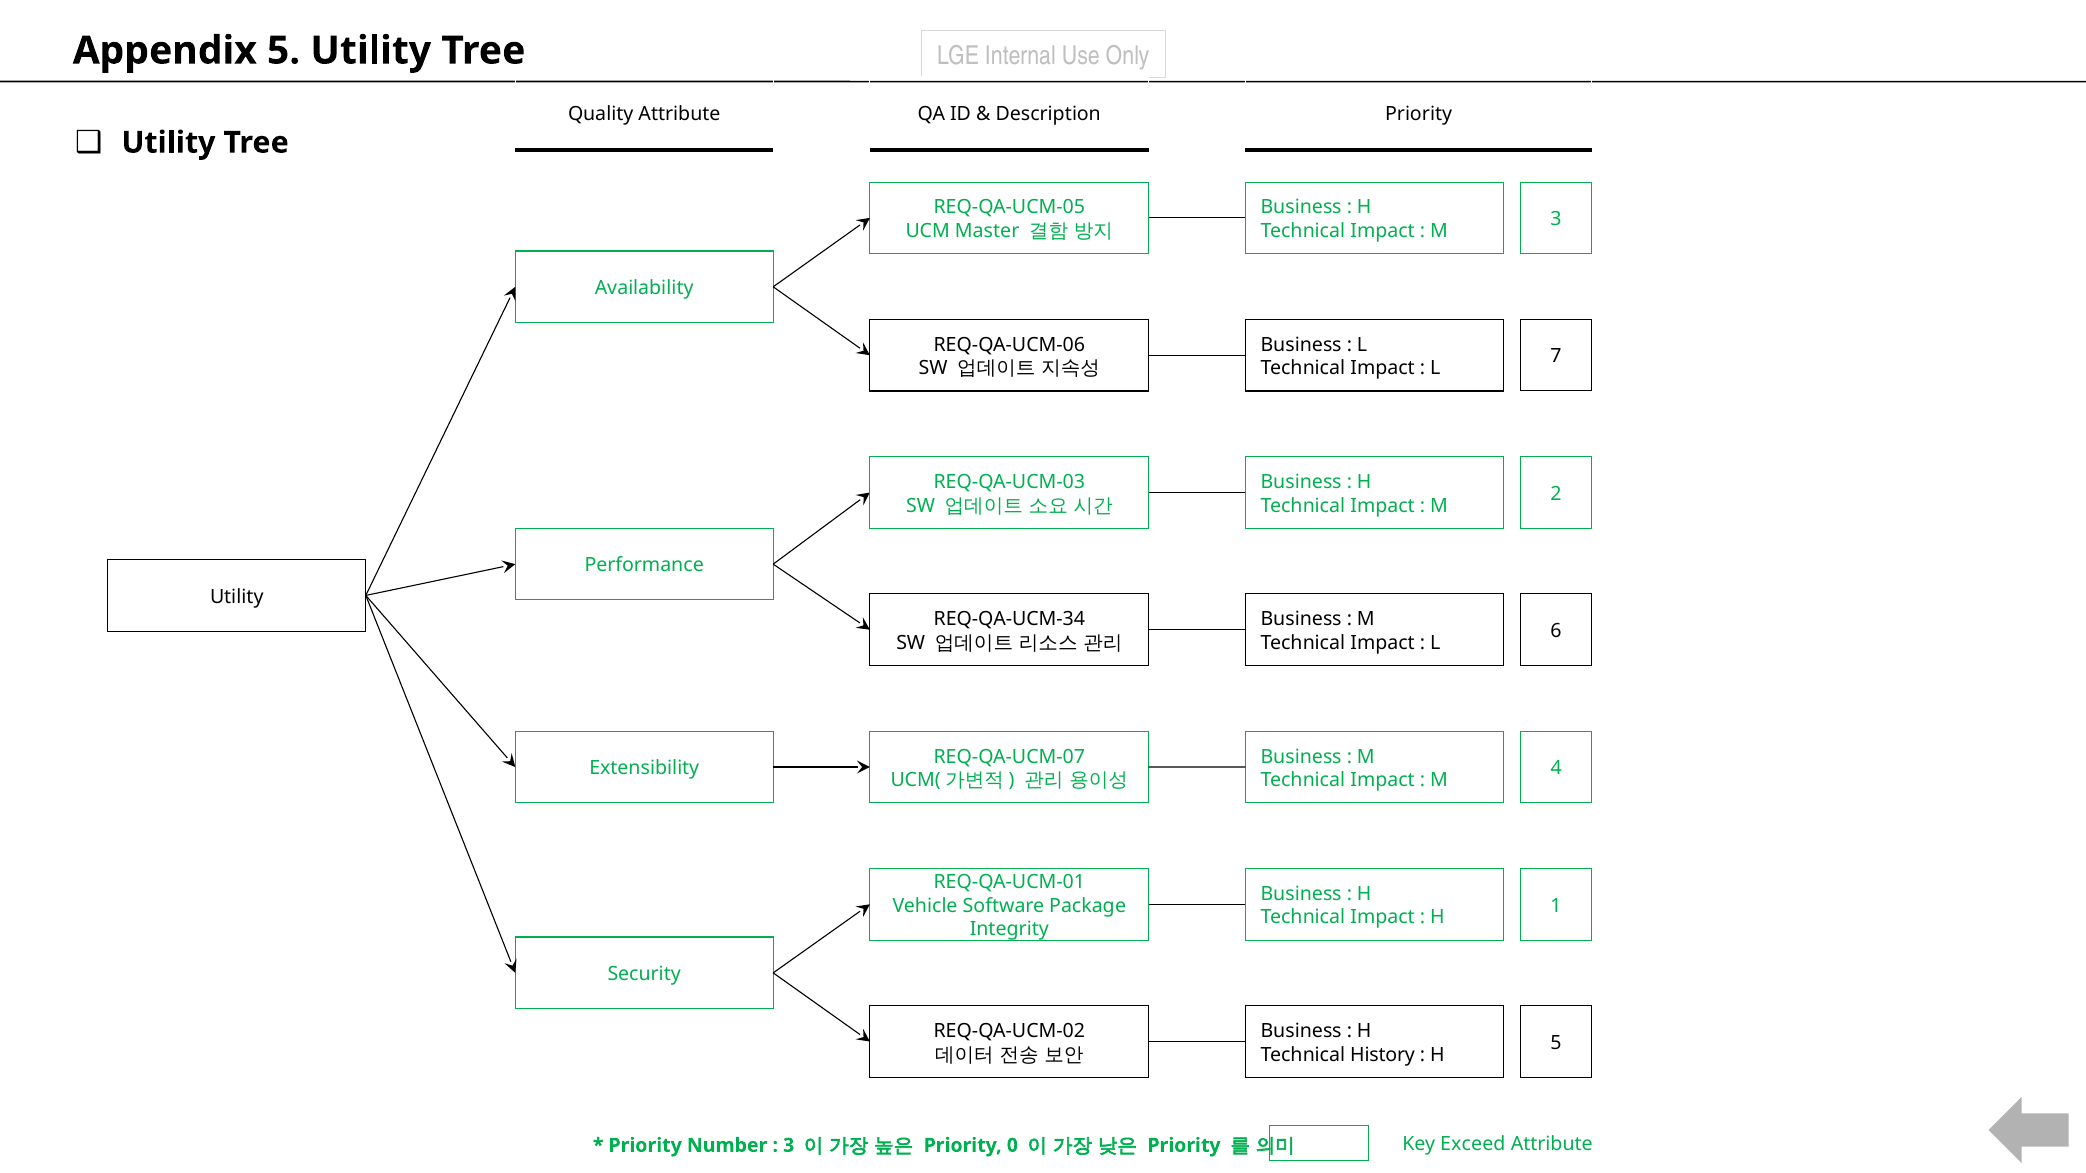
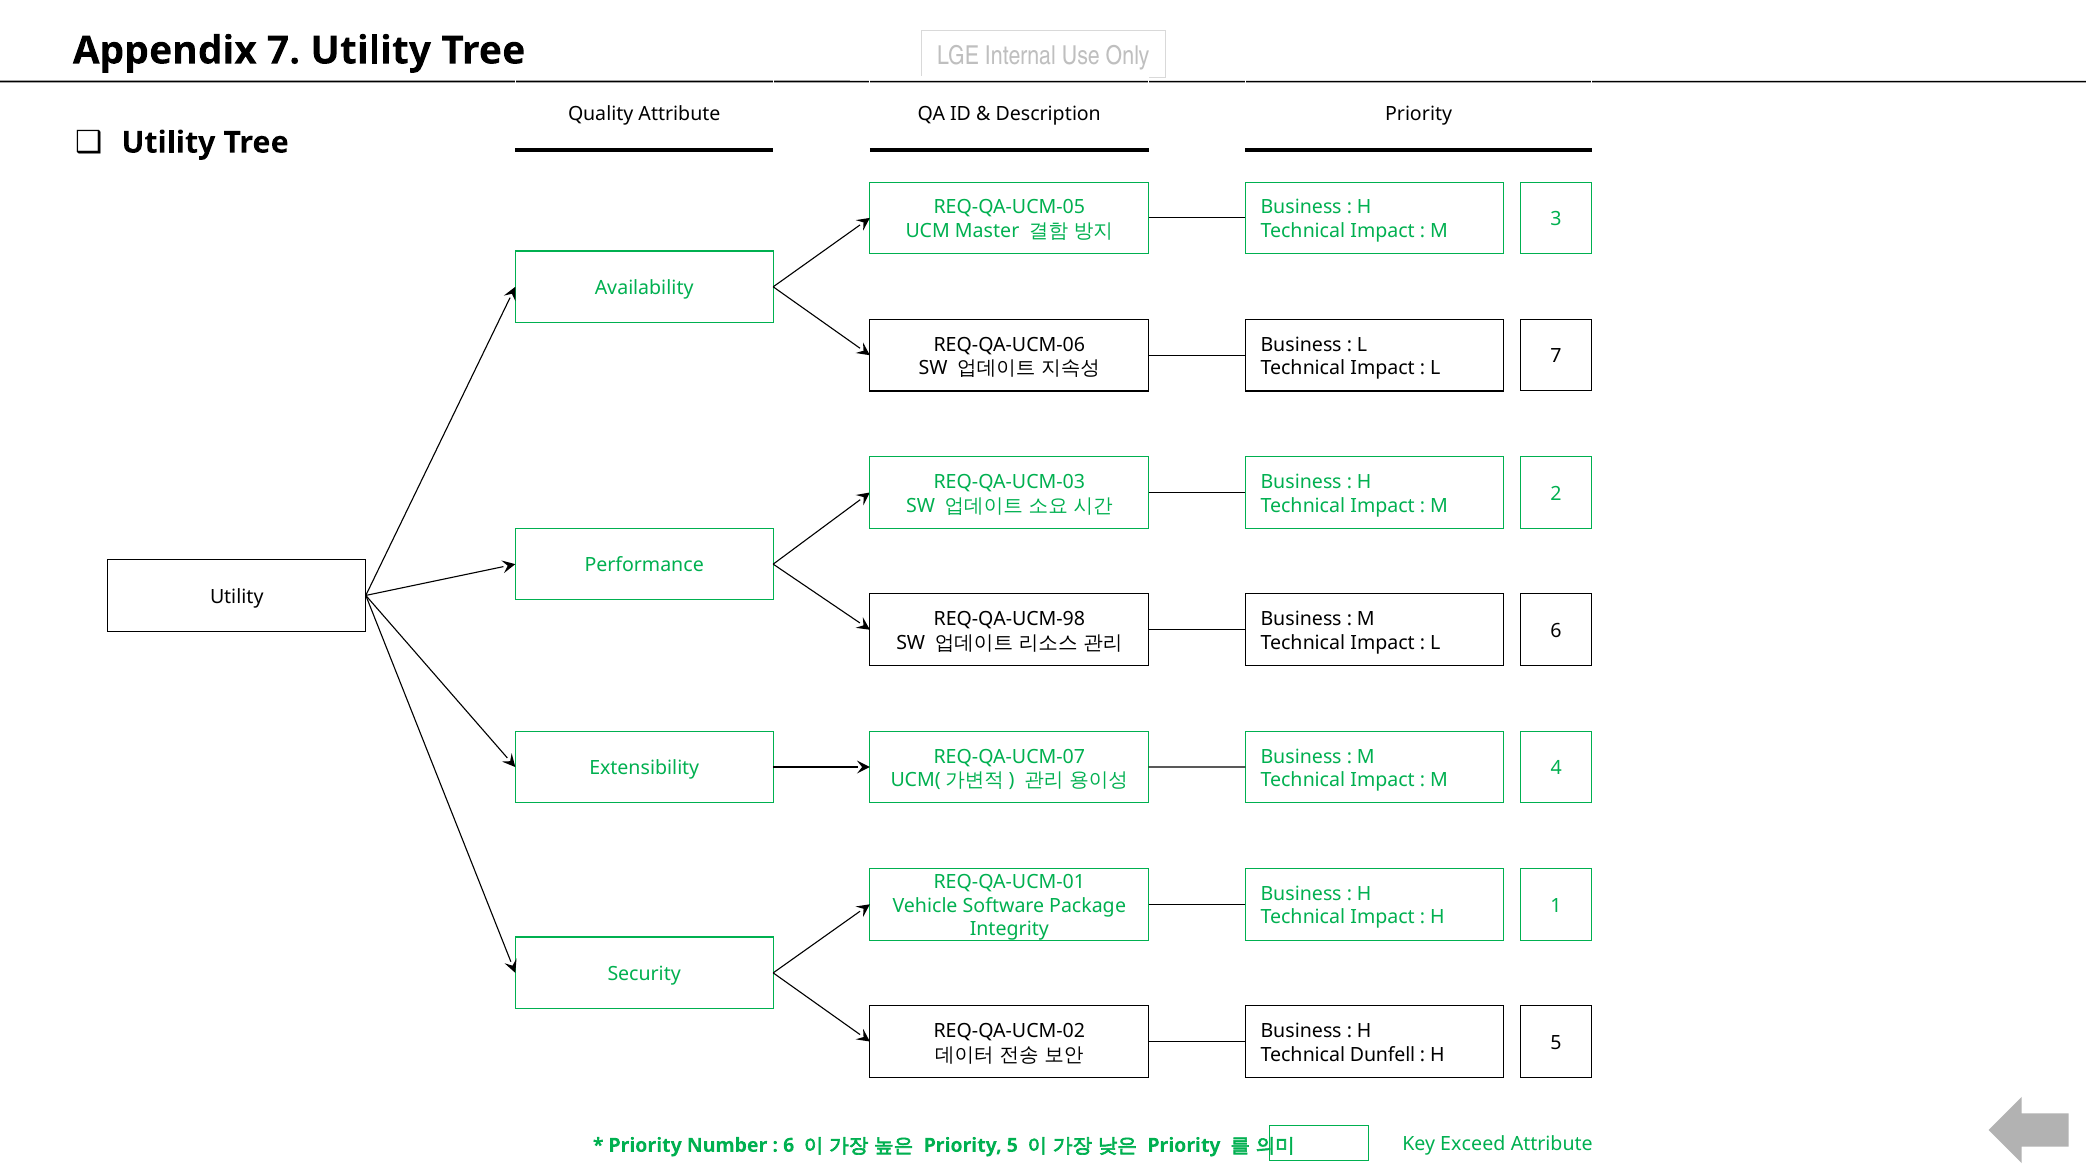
Appendix 5: 5 -> 7
REQ-QA-UCM-34: REQ-QA-UCM-34 -> REQ-QA-UCM-98
History: History -> Dunfell
3 at (789, 1146): 3 -> 6
Priority 0: 0 -> 5
